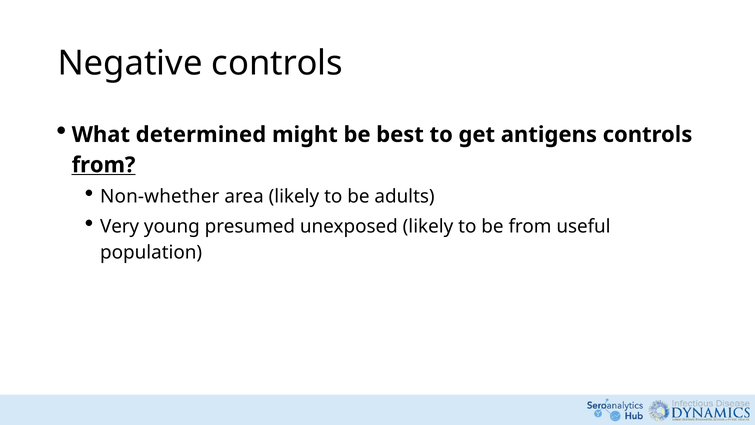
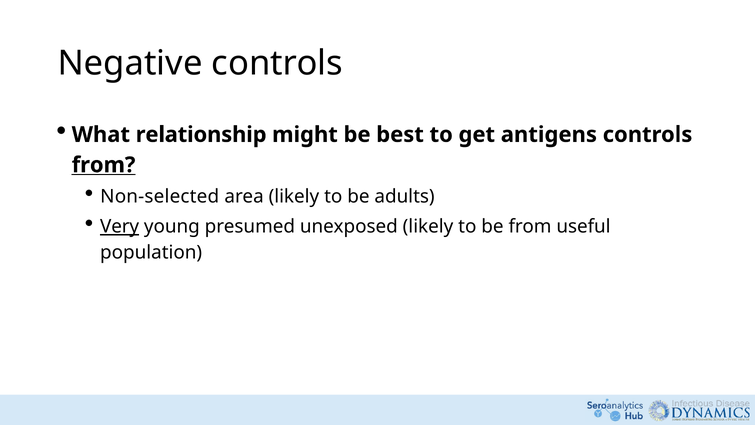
determined: determined -> relationship
Non-whether: Non-whether -> Non-selected
Very underline: none -> present
